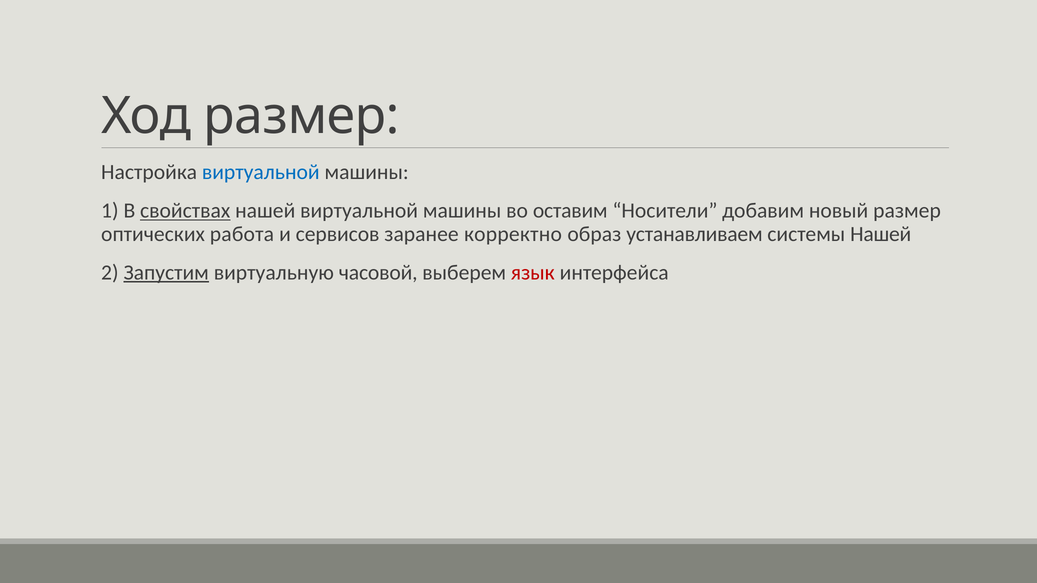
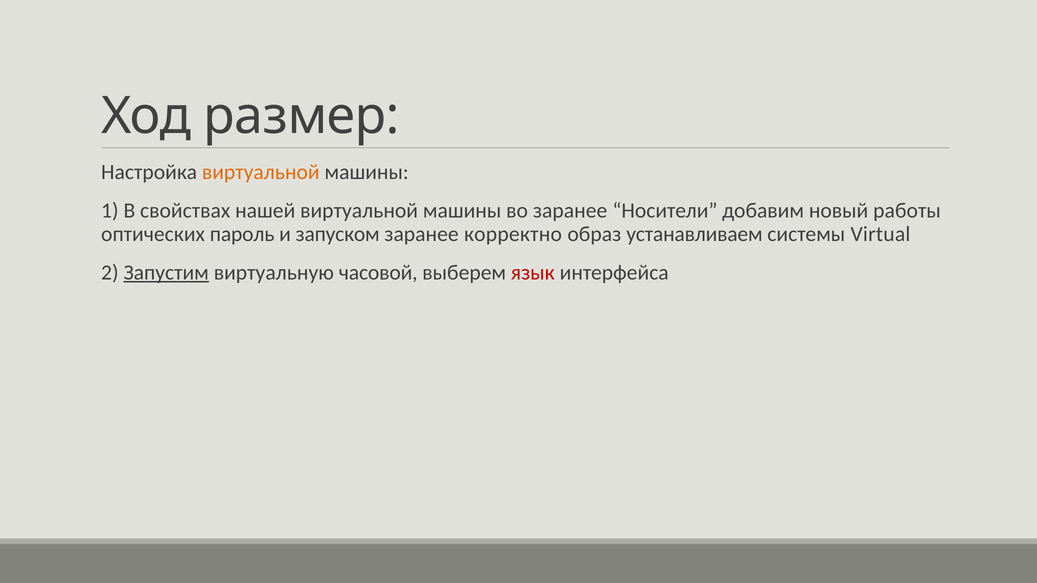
виртуальной at (261, 172) colour: blue -> orange
свойствах underline: present -> none
во оставим: оставим -> заранее
новый размер: размер -> работы
работа: работа -> пароль
сервисов: сервисов -> запуском
системы Нашей: Нашей -> Virtual
